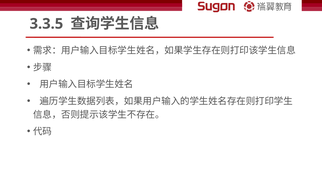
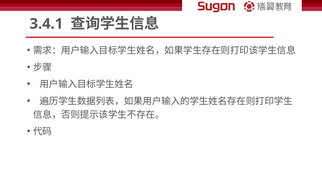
3.3.5: 3.3.5 -> 3.4.1
